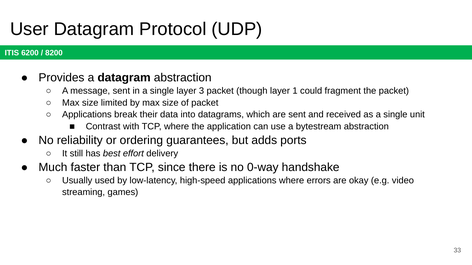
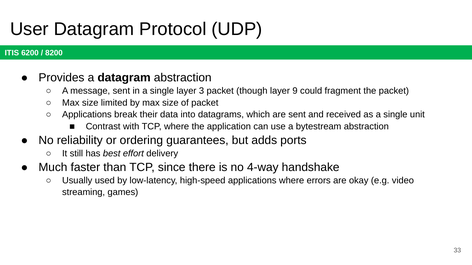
1: 1 -> 9
0-way: 0-way -> 4-way
